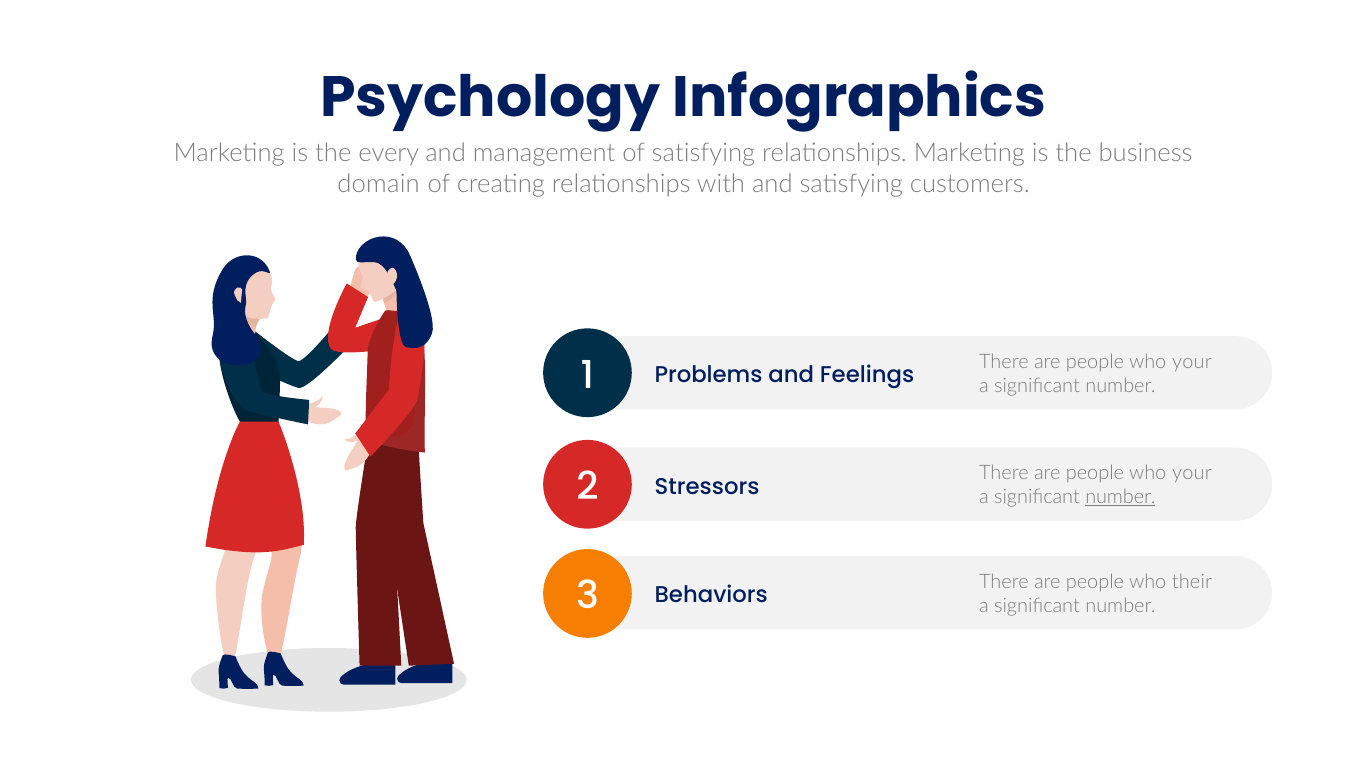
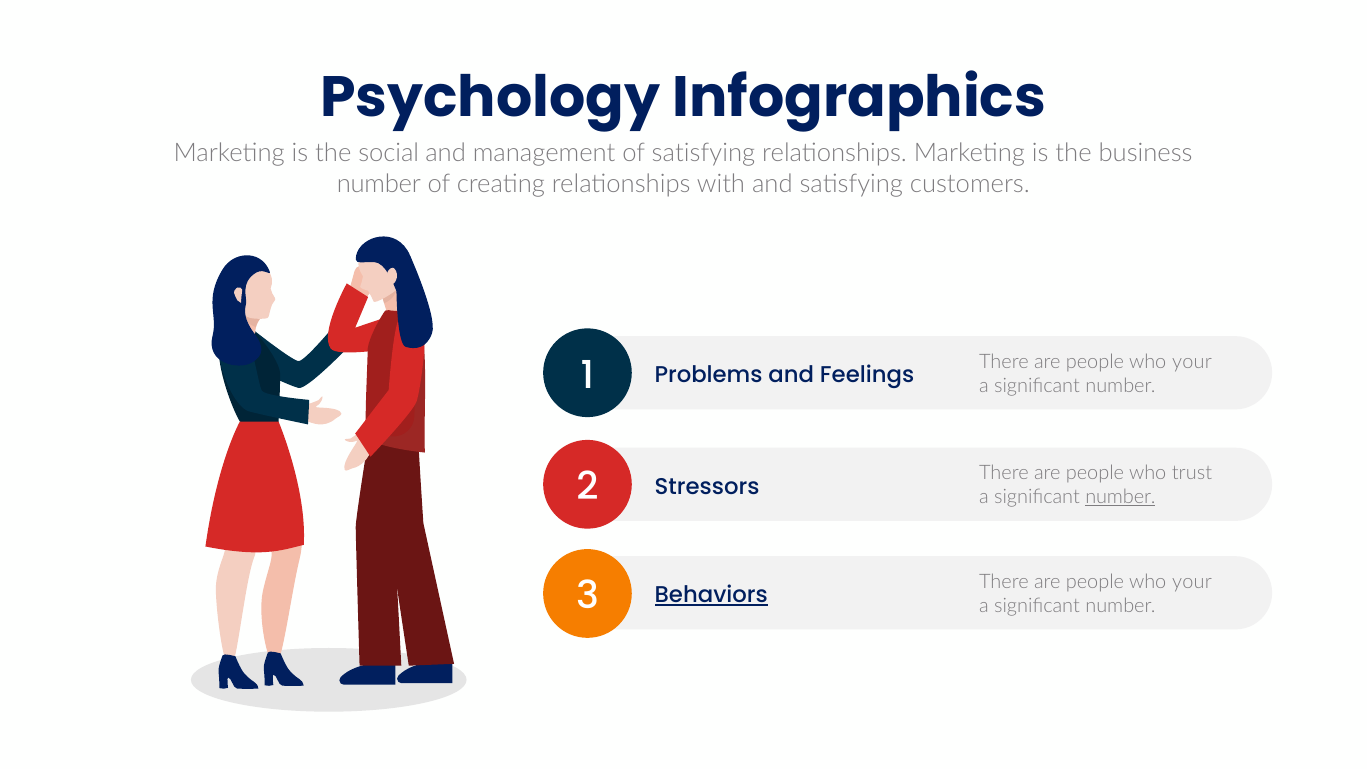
every: every -> social
domain at (379, 184): domain -> number
your at (1192, 473): your -> trust
their at (1192, 582): their -> your
Behaviors underline: none -> present
